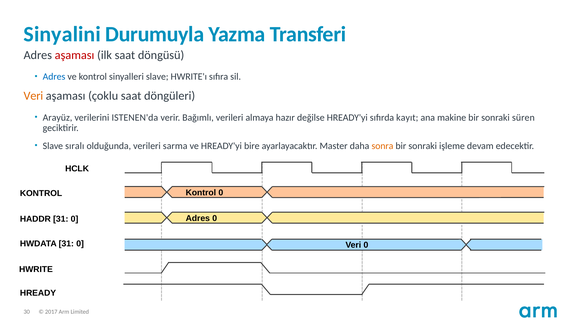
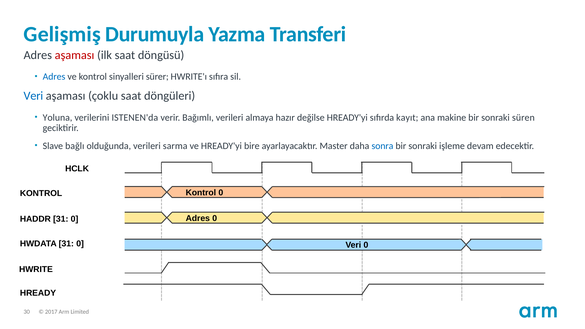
Sinyalini: Sinyalini -> Gelişmiş
sinyalleri slave: slave -> sürer
Veri at (33, 96) colour: orange -> blue
Arayüz: Arayüz -> Yoluna
sıralı: sıralı -> bağlı
sonra colour: orange -> blue
